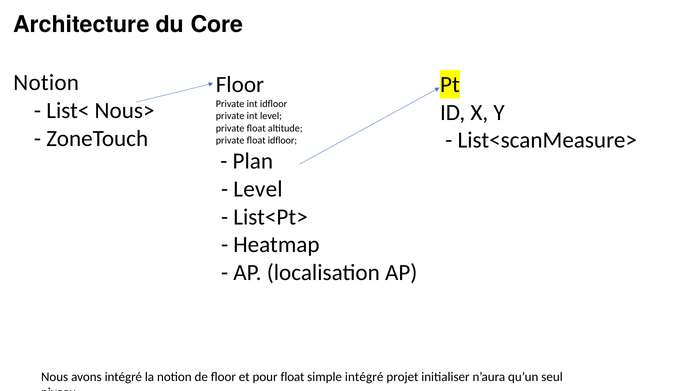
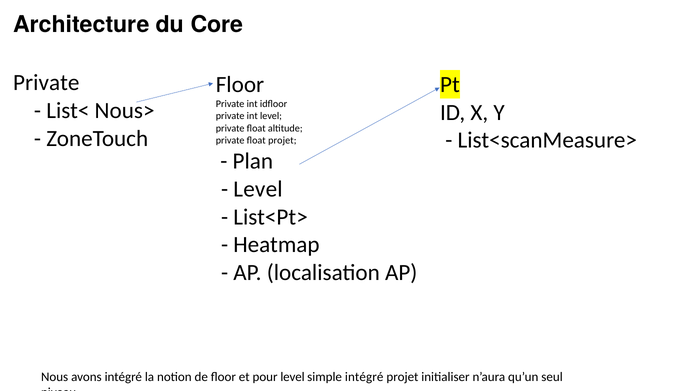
Notion at (46, 83): Notion -> Private
float idfloor: idfloor -> projet
pour float: float -> level
